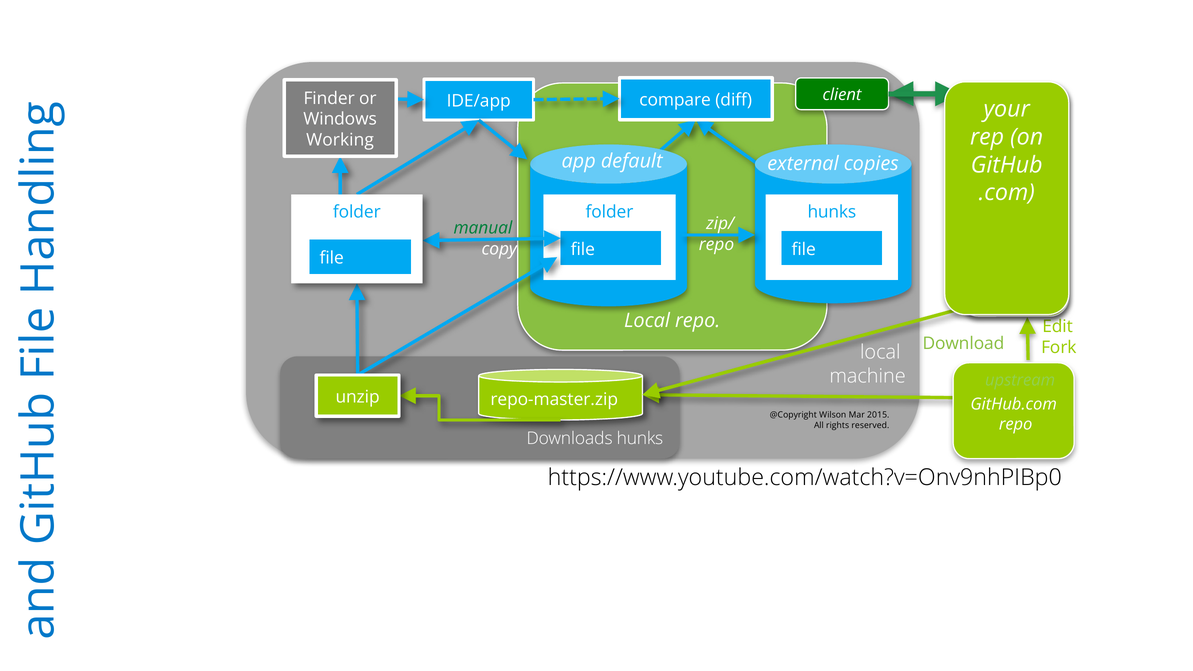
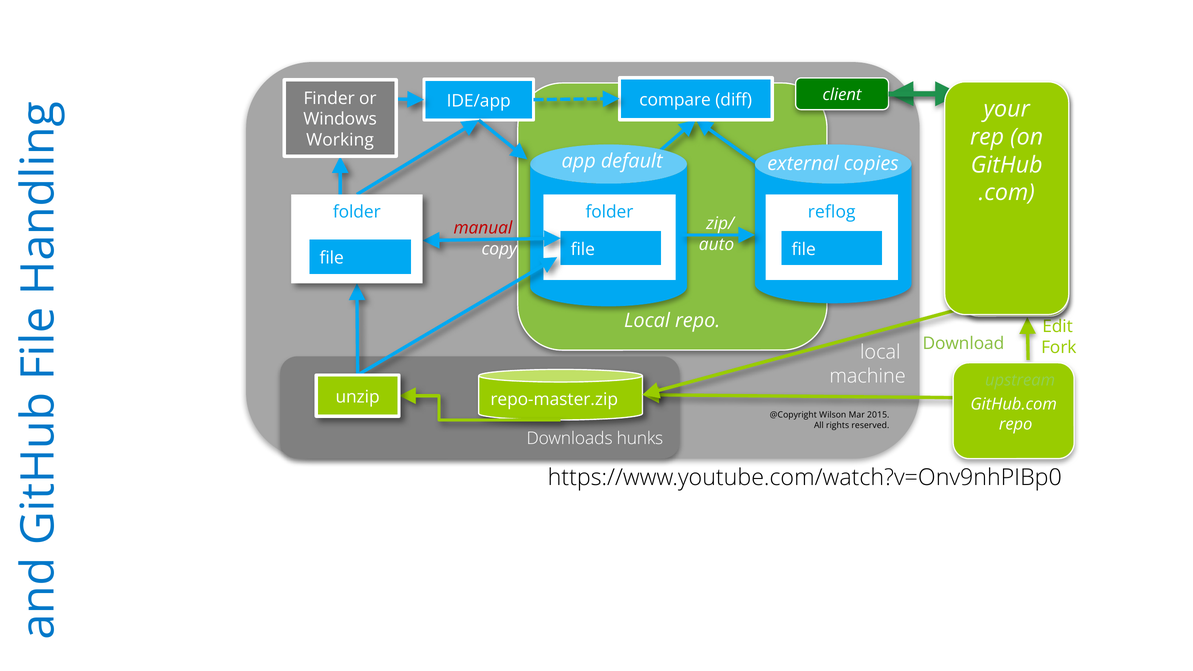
hunks at (832, 212): hunks -> reflog
manual colour: green -> red
repo at (716, 245): repo -> auto
